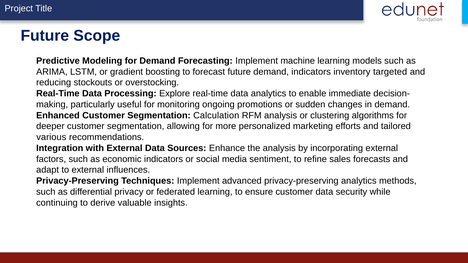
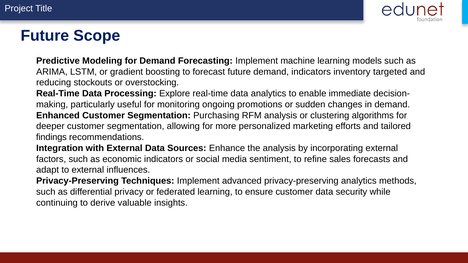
Calculation: Calculation -> Purchasing
various: various -> findings
